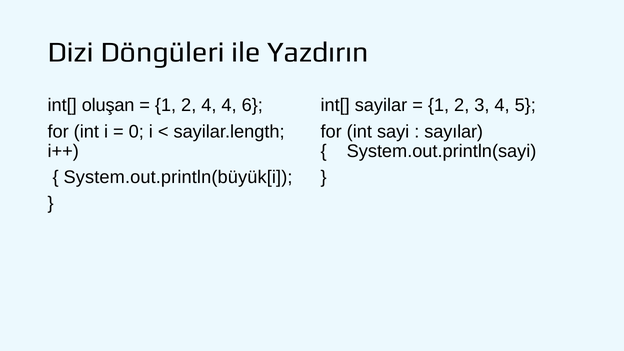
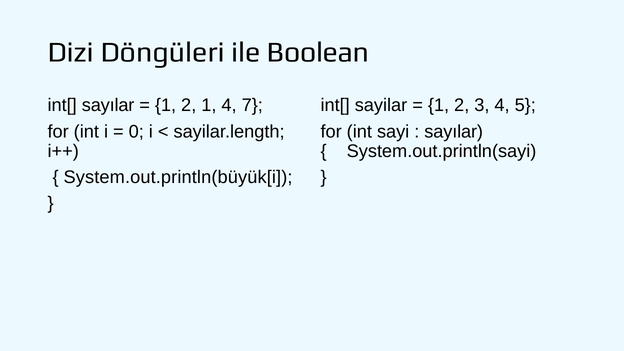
Yazdırın: Yazdırın -> Boolean
int[ oluşan: oluşan -> sayılar
2 4: 4 -> 1
6: 6 -> 7
